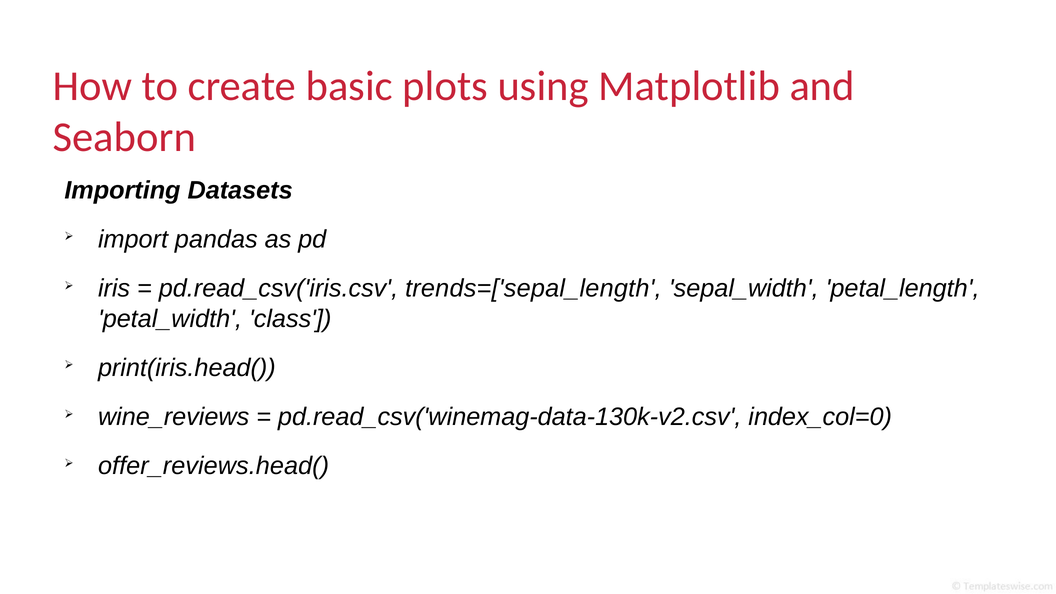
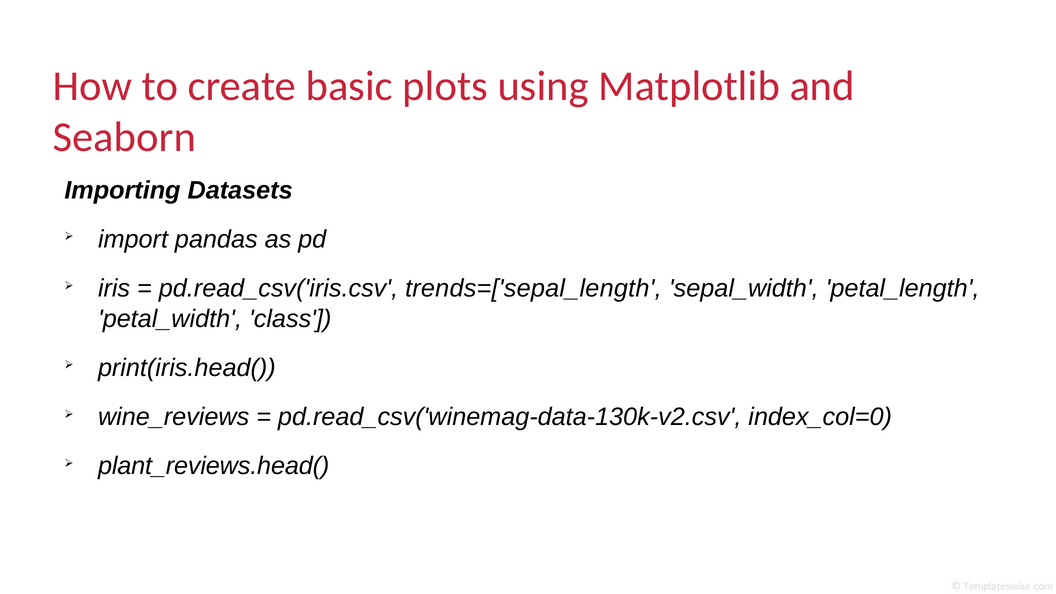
offer_reviews.head(: offer_reviews.head( -> plant_reviews.head(
